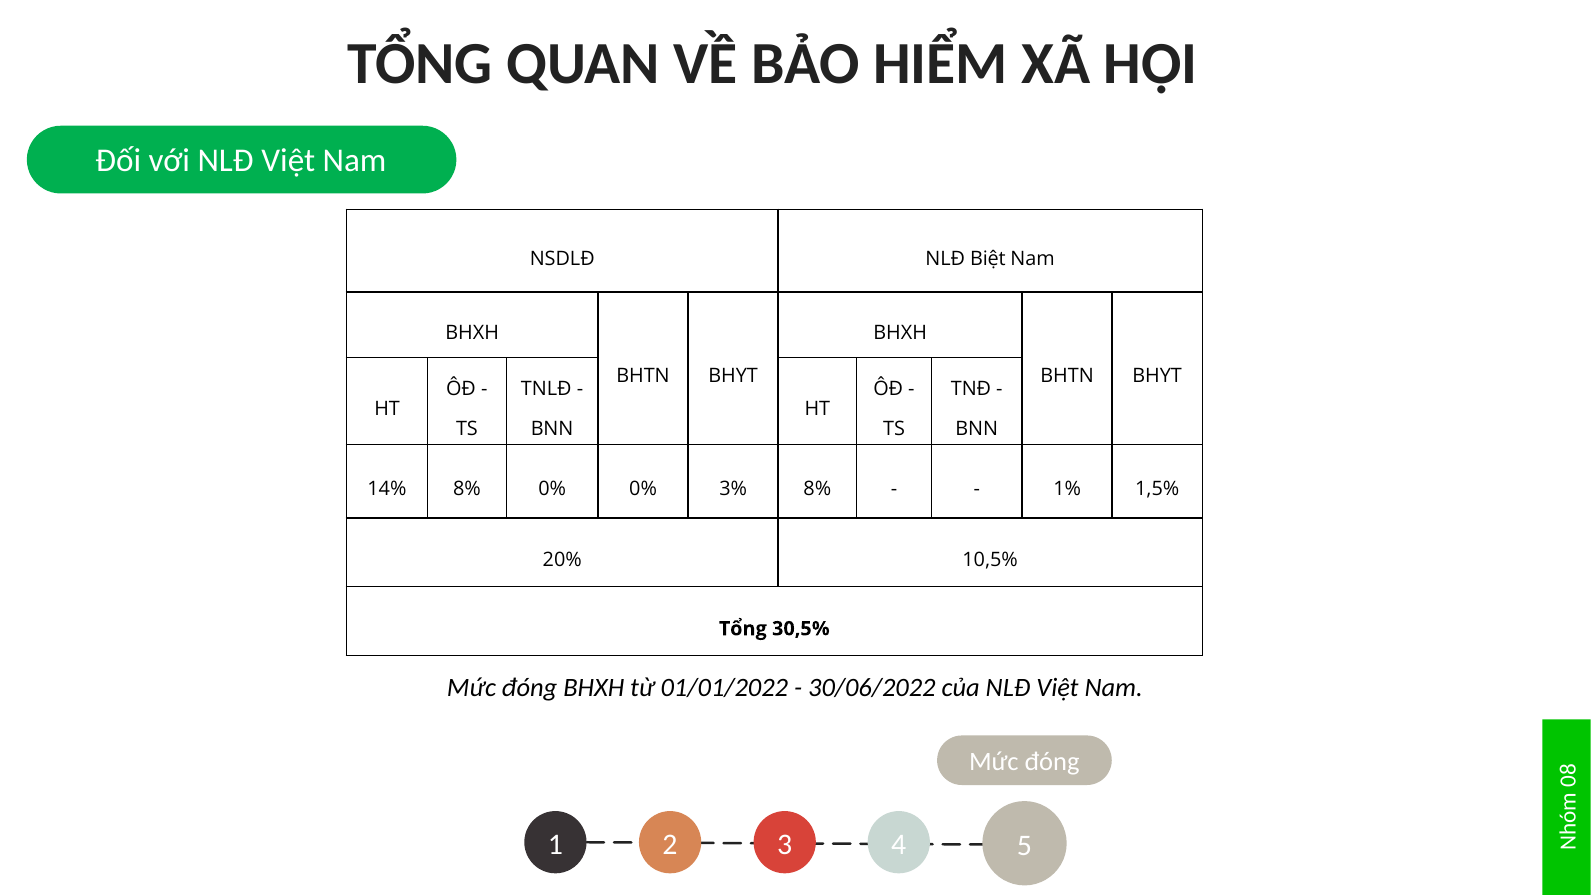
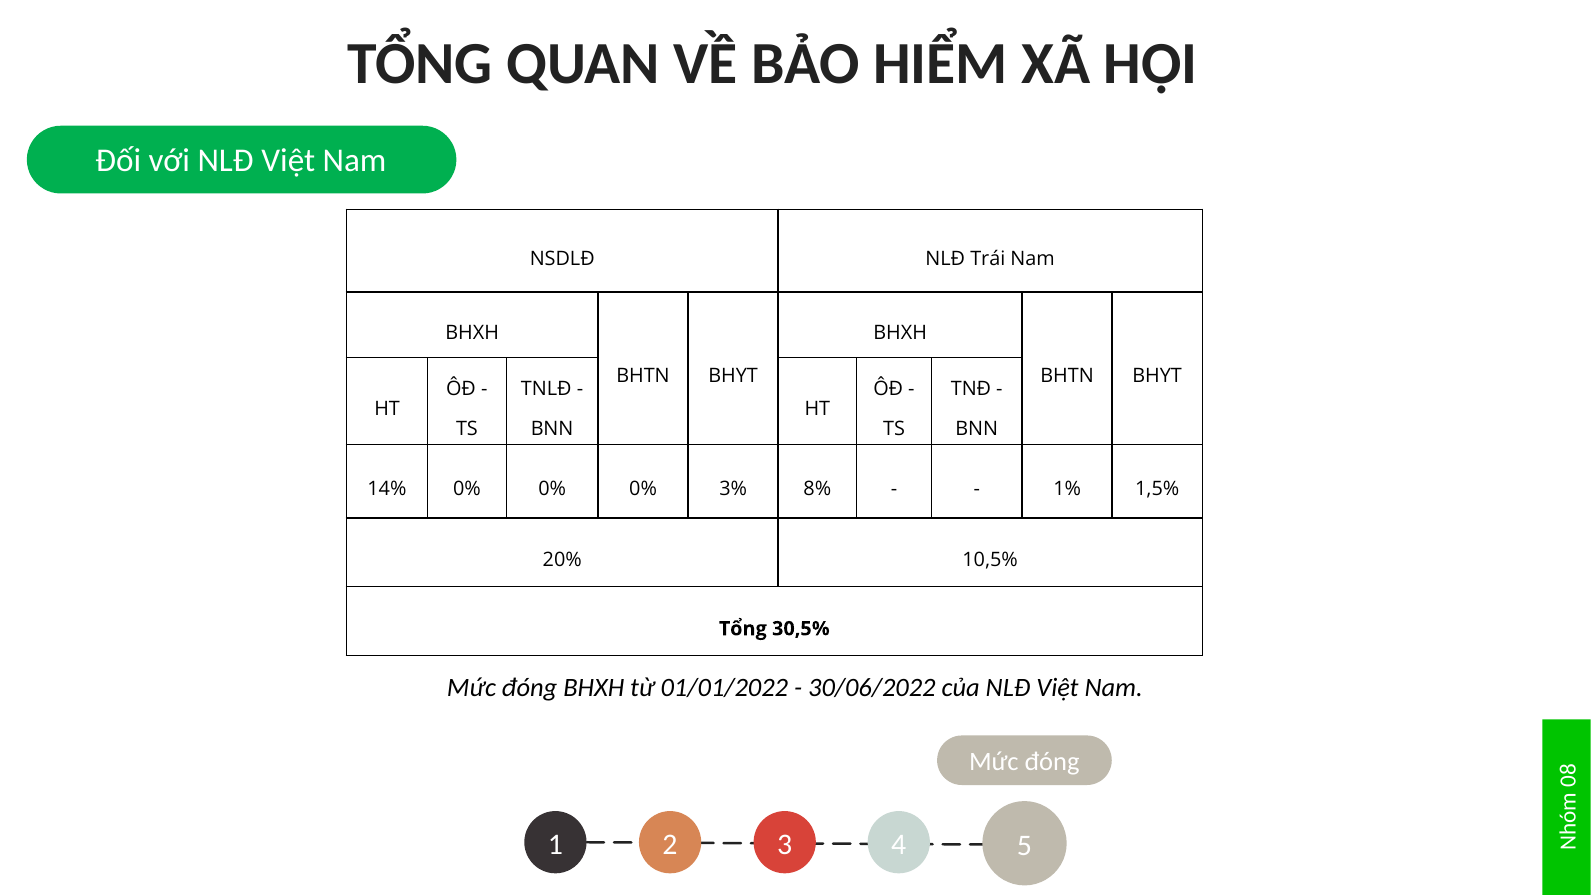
Biệt: Biệt -> Trái
14% 8%: 8% -> 0%
